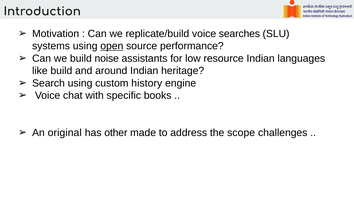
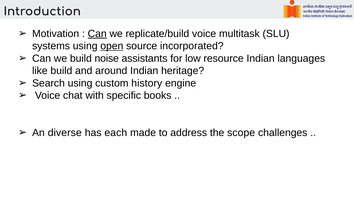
Can at (97, 34) underline: none -> present
searches: searches -> multitask
performance: performance -> incorporated
original: original -> diverse
other: other -> each
